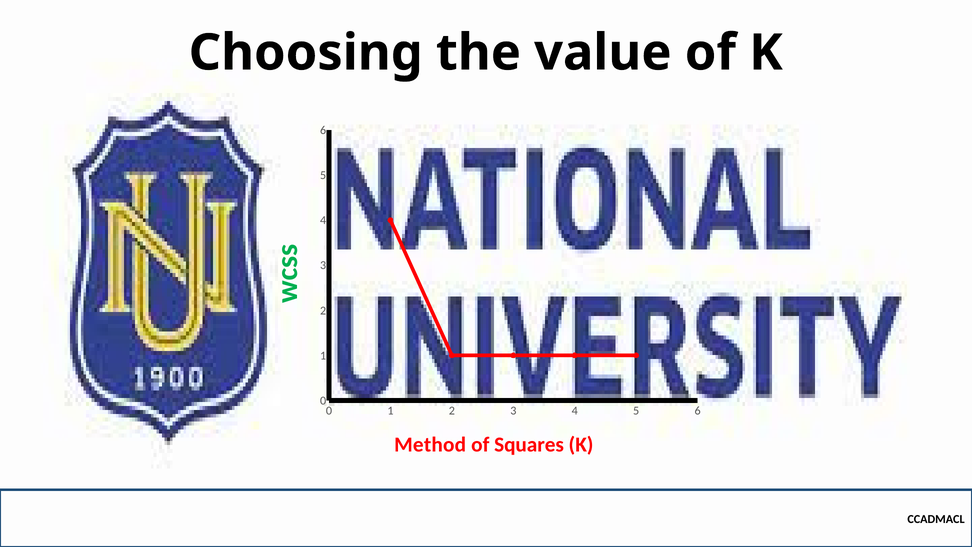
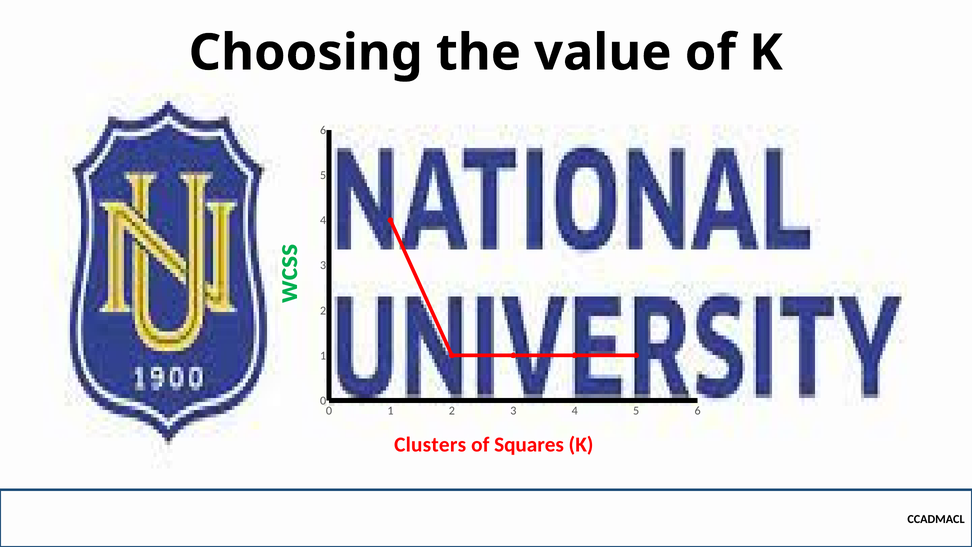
Method: Method -> Clusters
